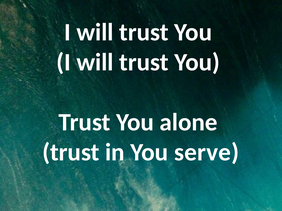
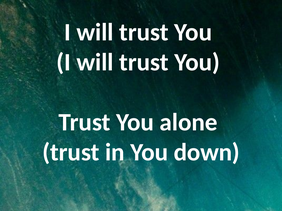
serve: serve -> down
